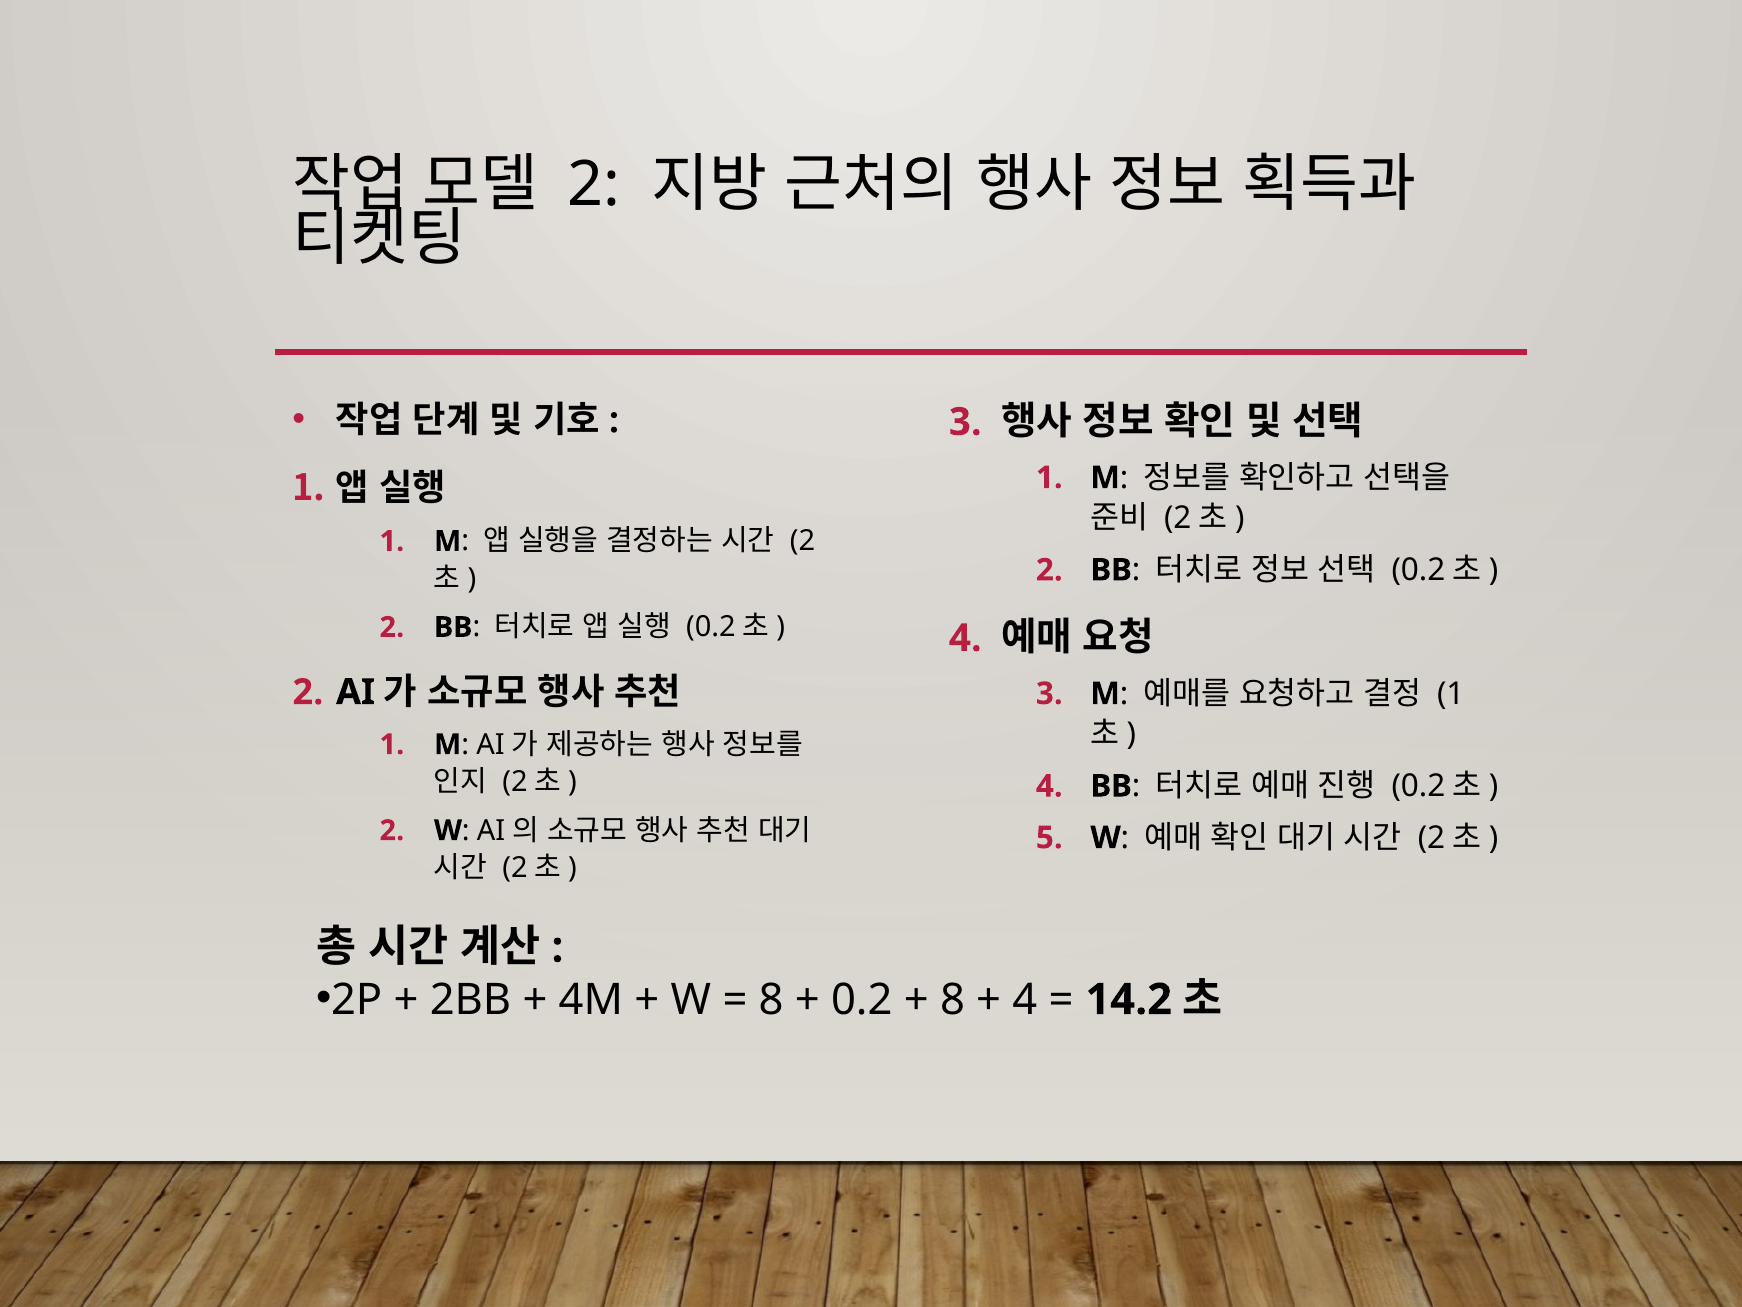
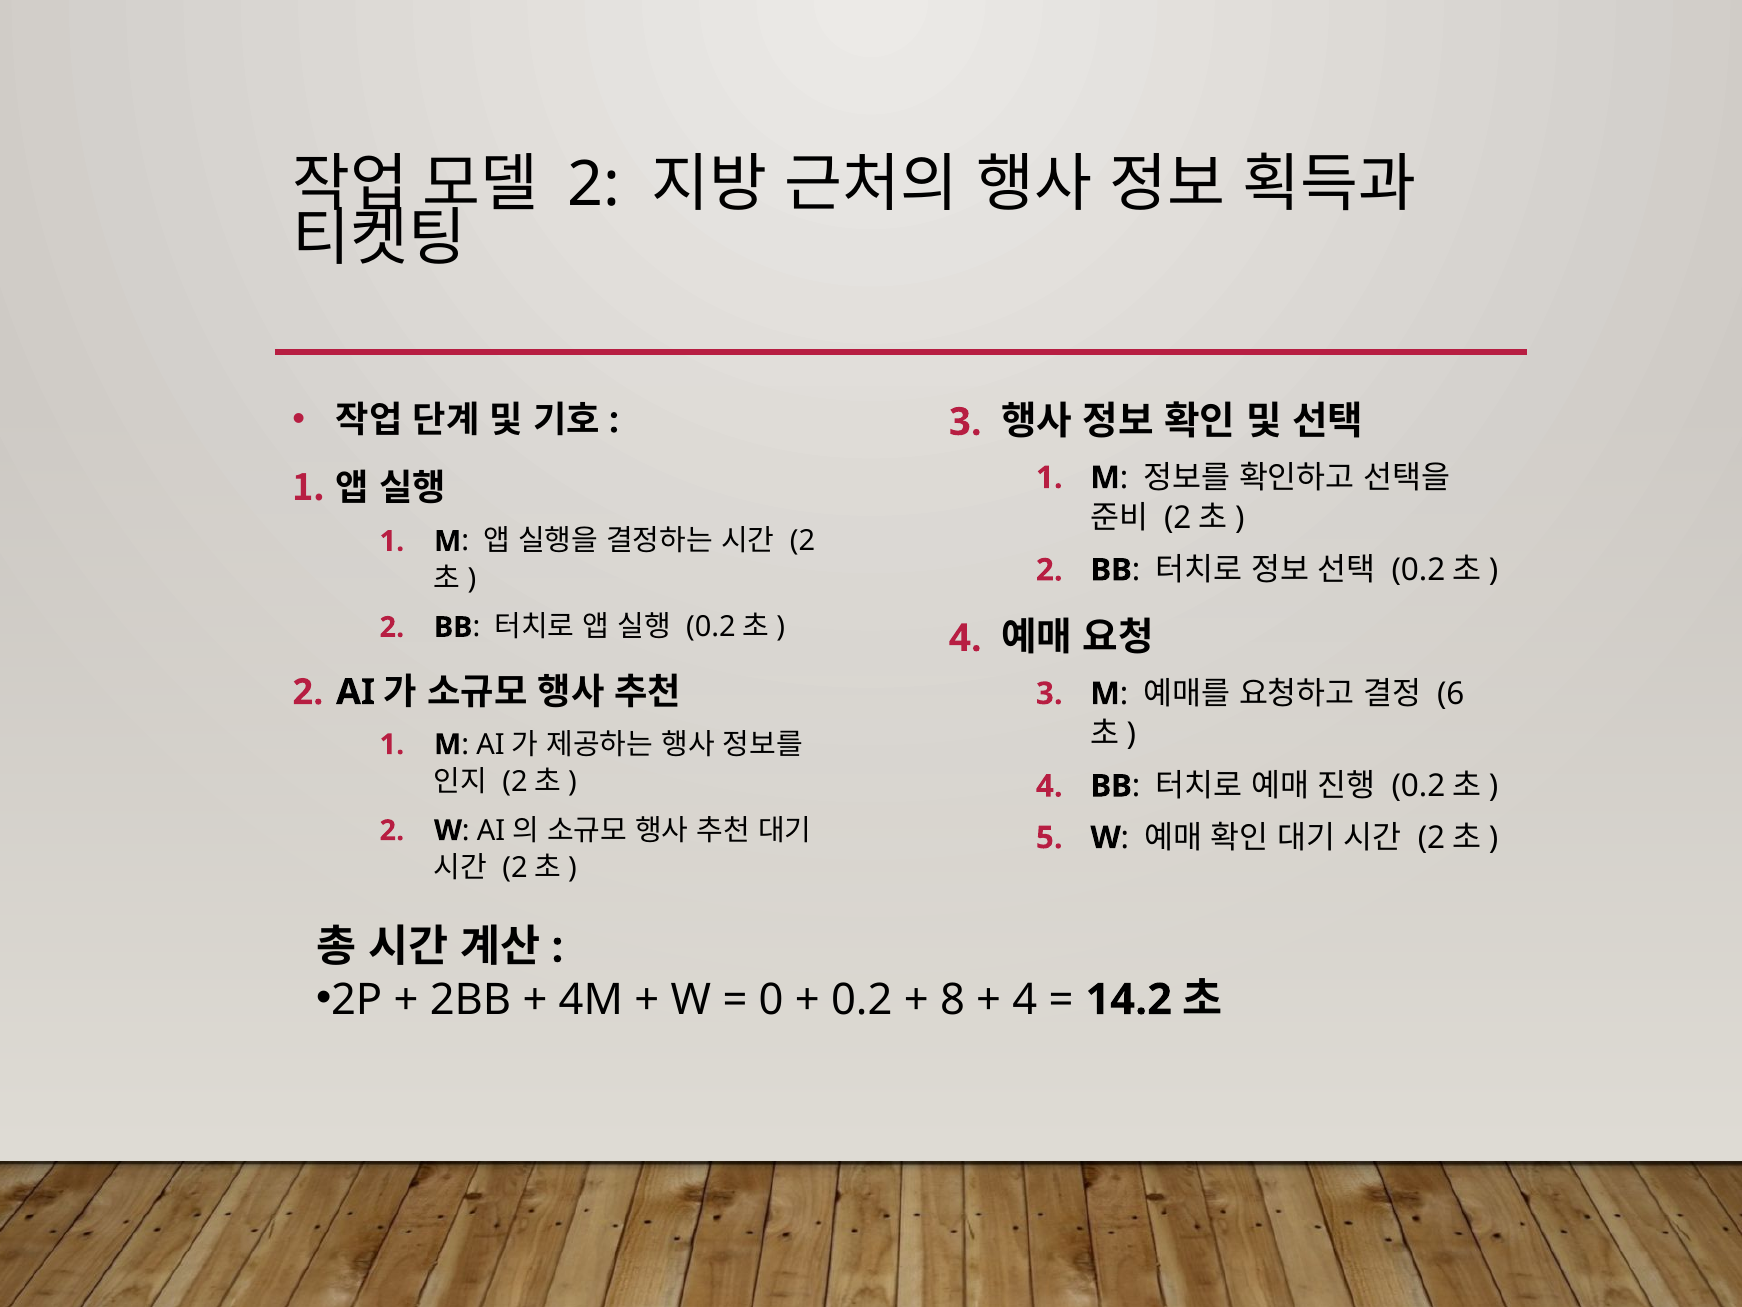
1 at (1451, 693): 1 -> 6
8 at (771, 999): 8 -> 0
